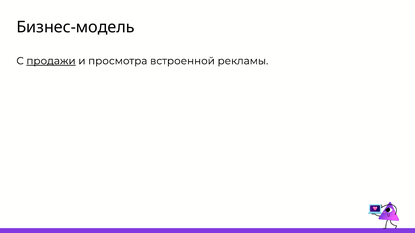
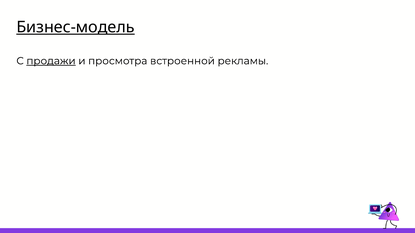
Бизнес-модель underline: none -> present
